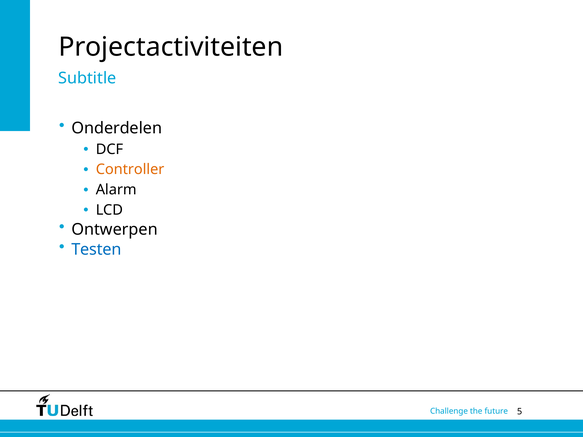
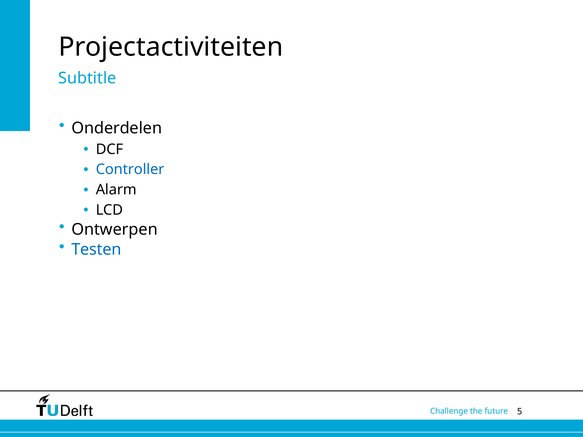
Controller colour: orange -> blue
